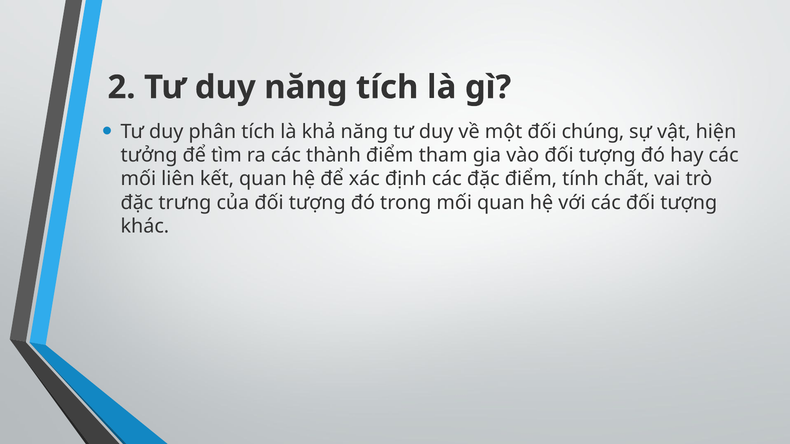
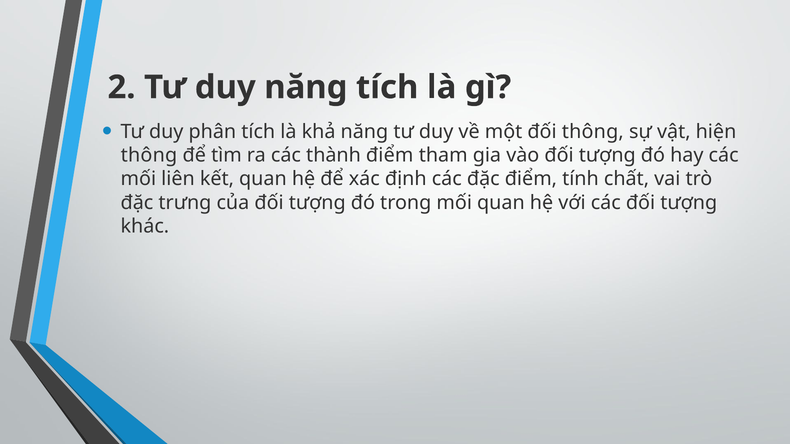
đối chúng: chúng -> thông
tưởng at (149, 155): tưởng -> thông
